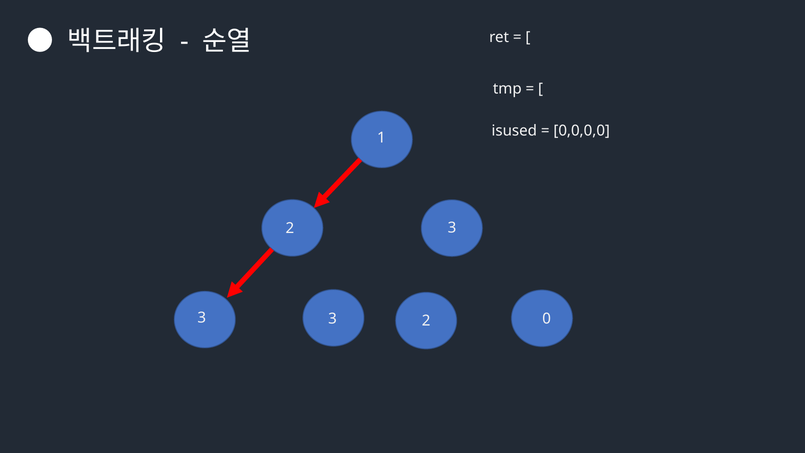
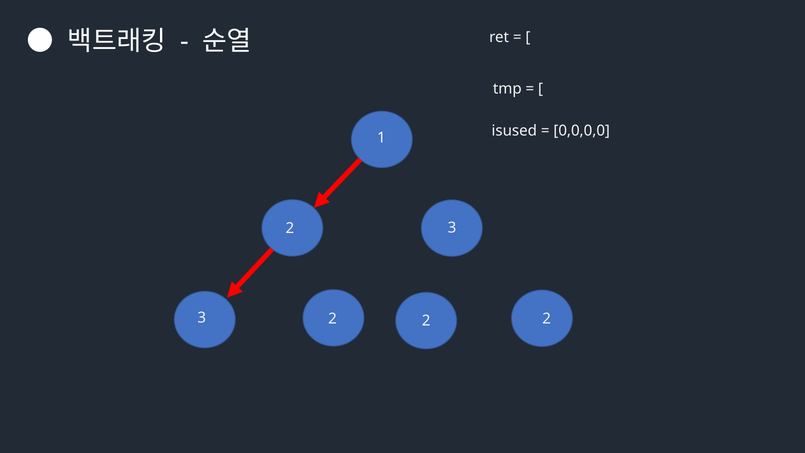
3 3: 3 -> 2
0 at (547, 318): 0 -> 2
